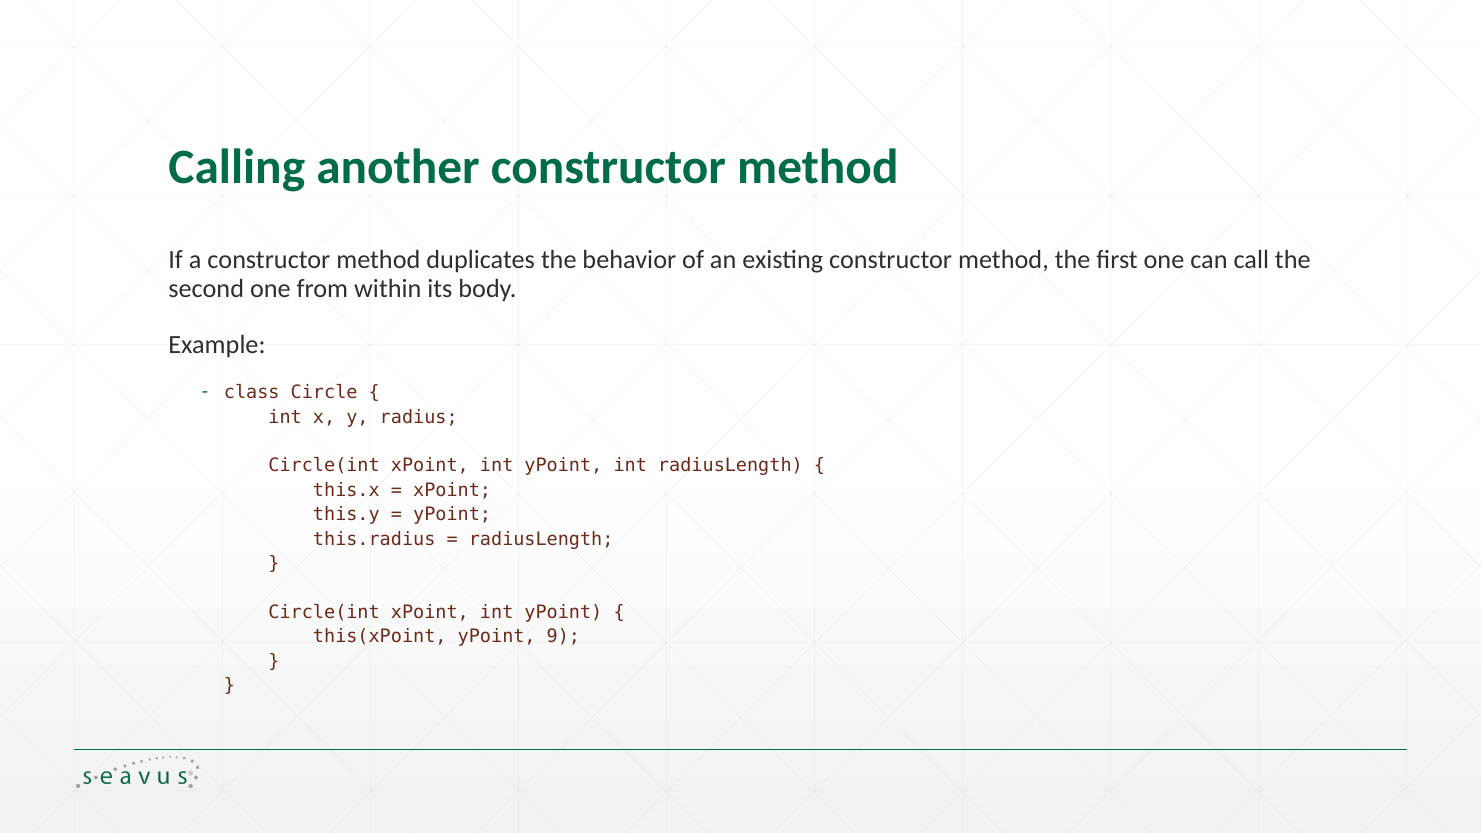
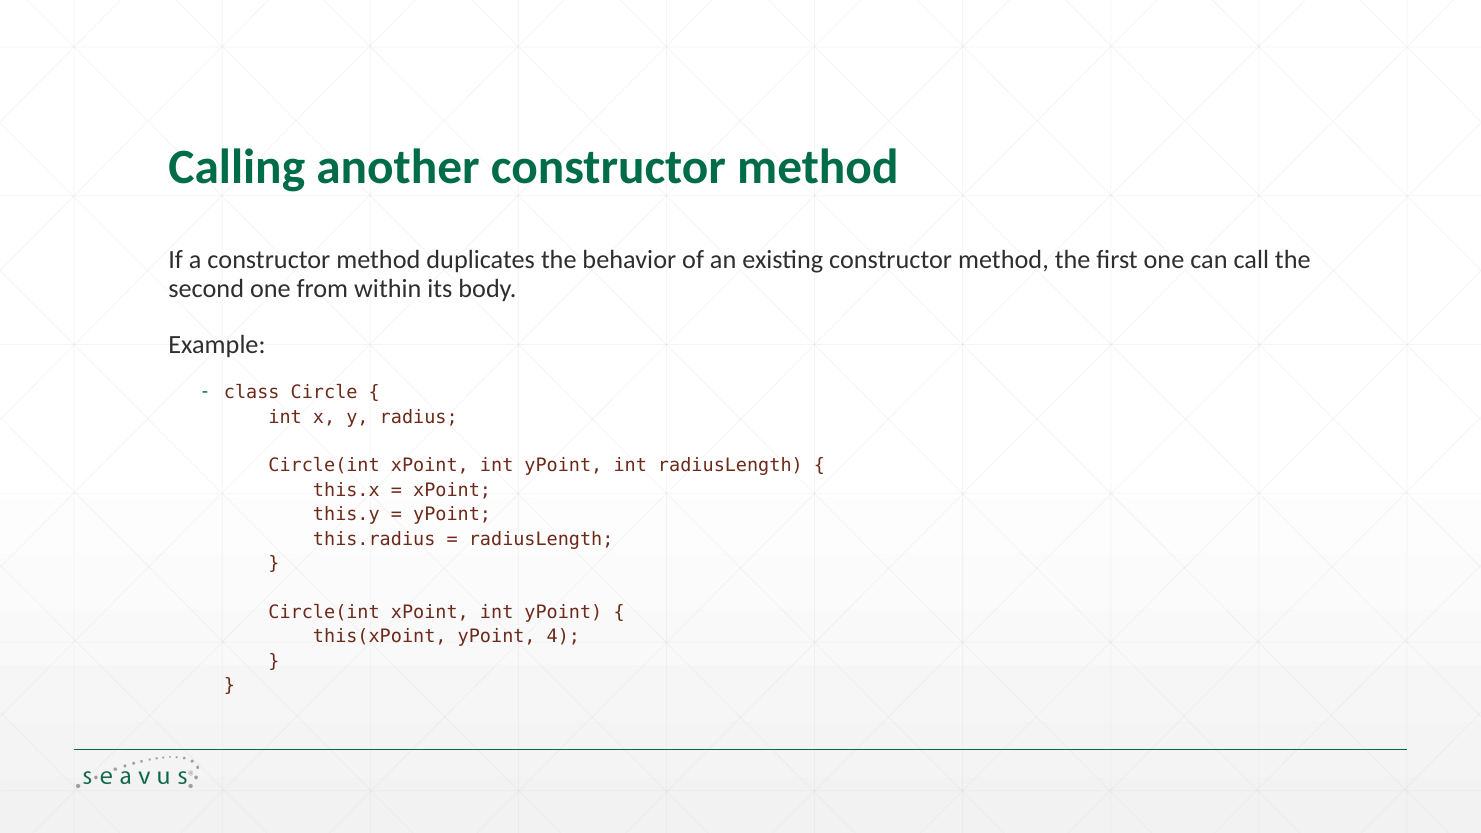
9: 9 -> 4
